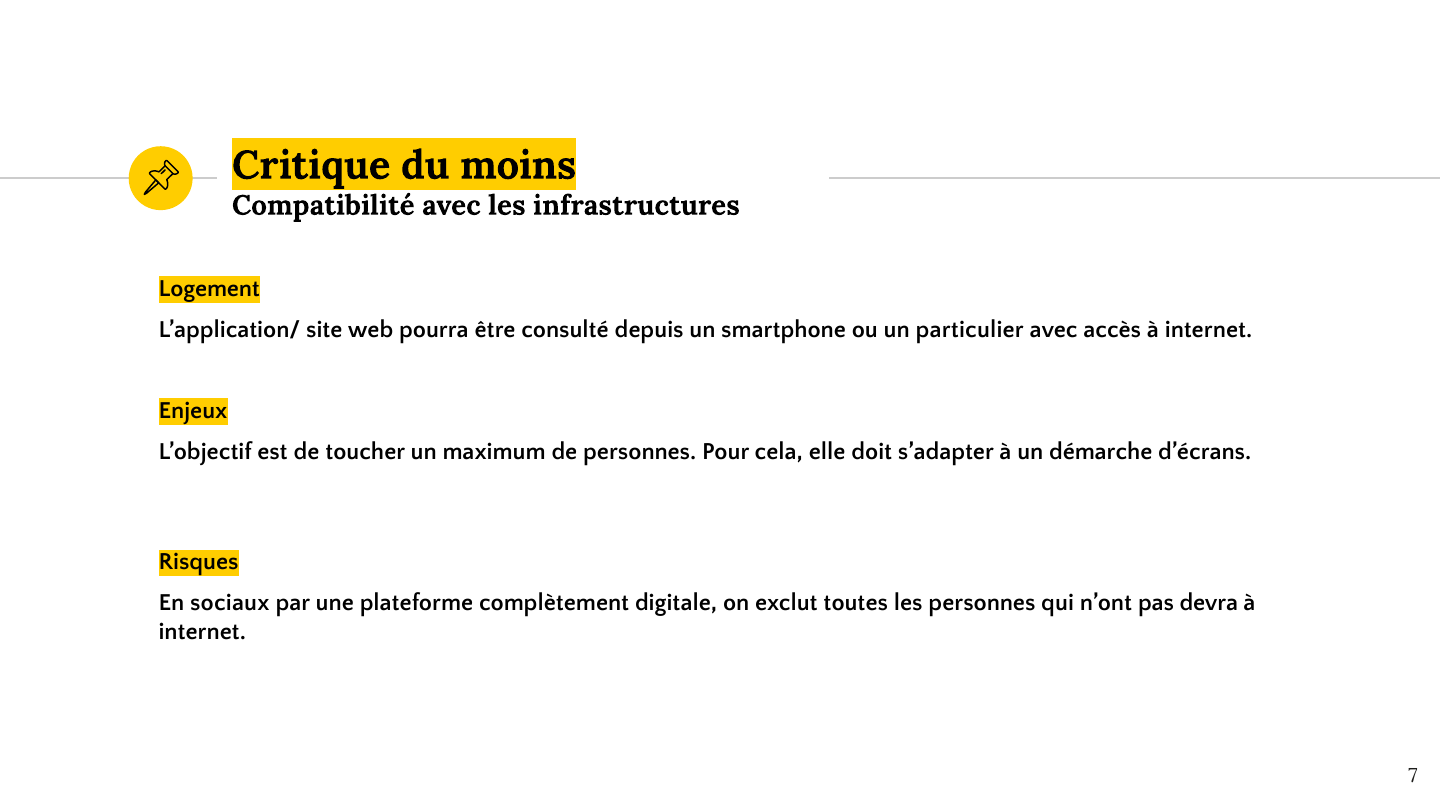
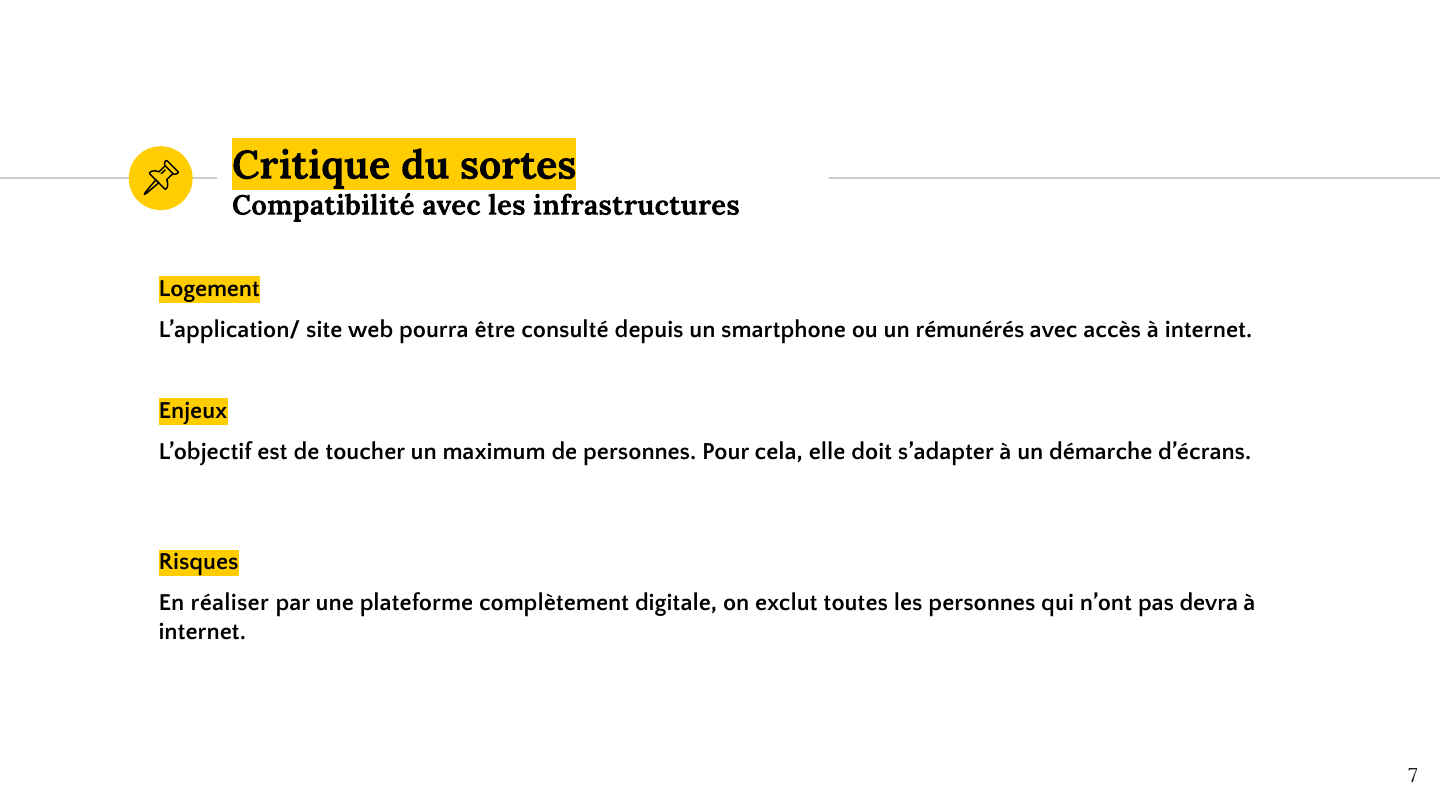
moins: moins -> sortes
particulier: particulier -> rémunérés
sociaux: sociaux -> réaliser
